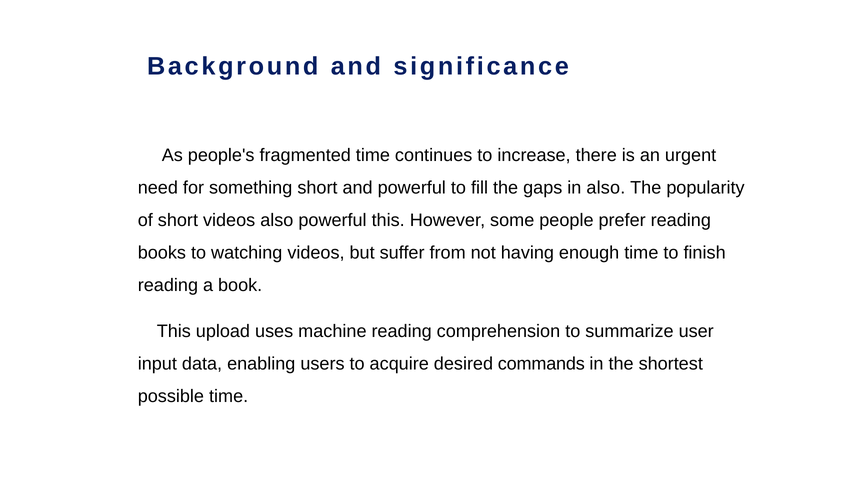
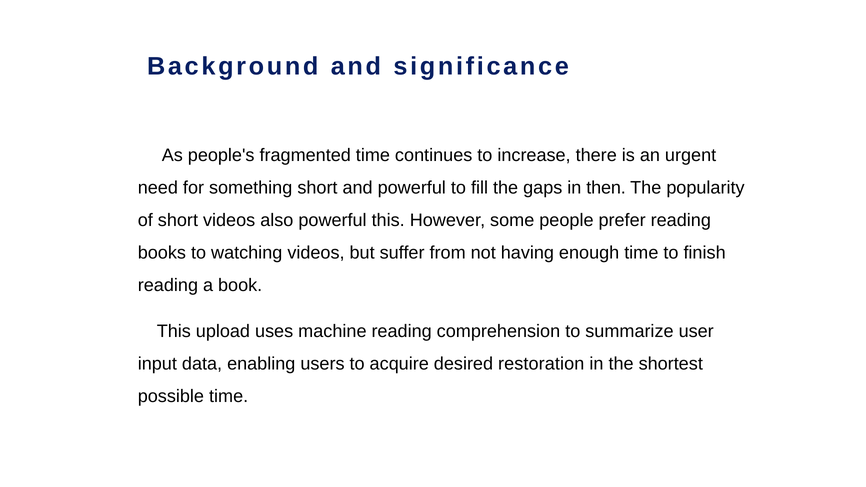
in also: also -> then
commands: commands -> restoration
